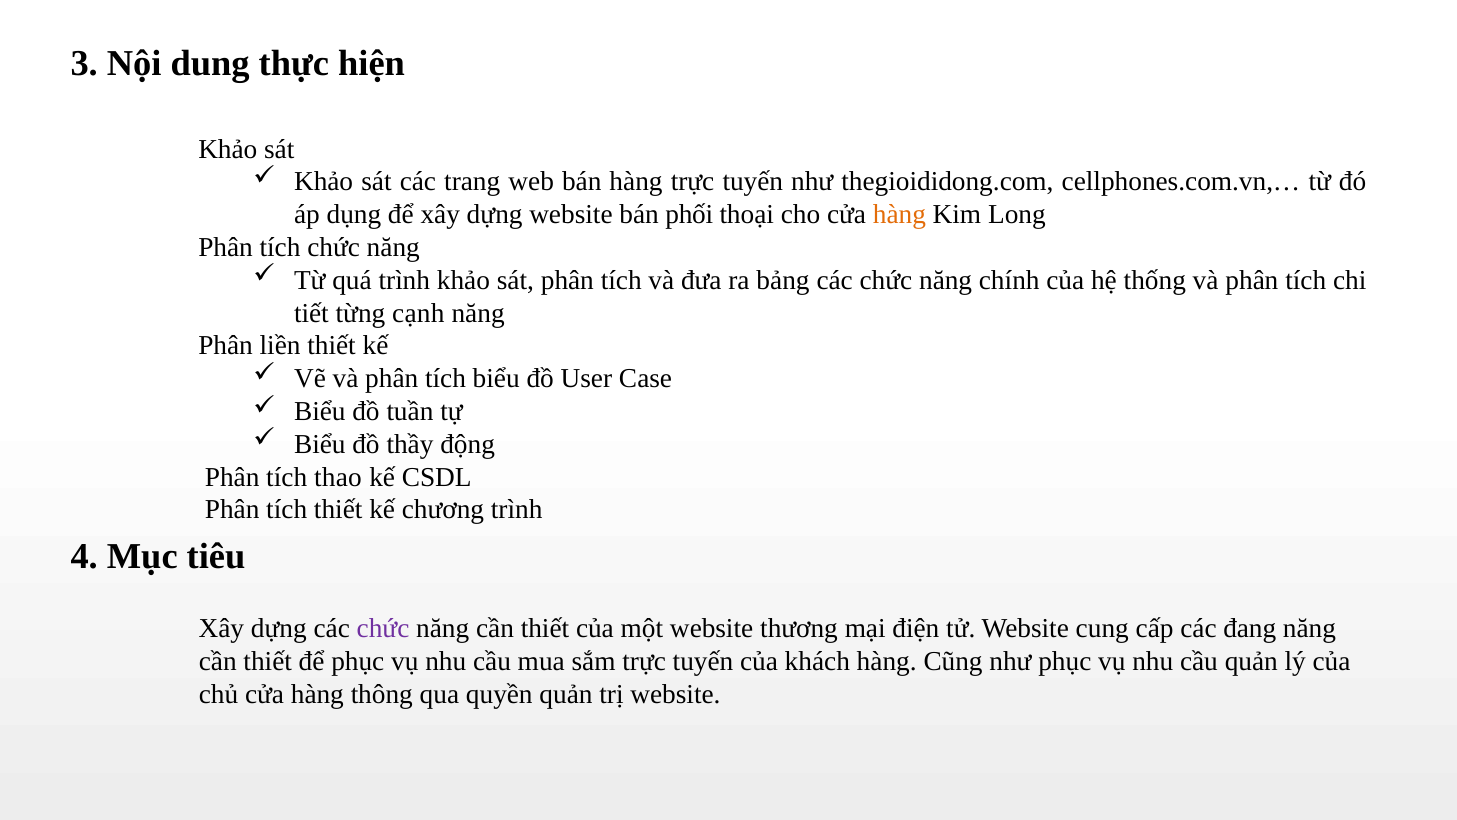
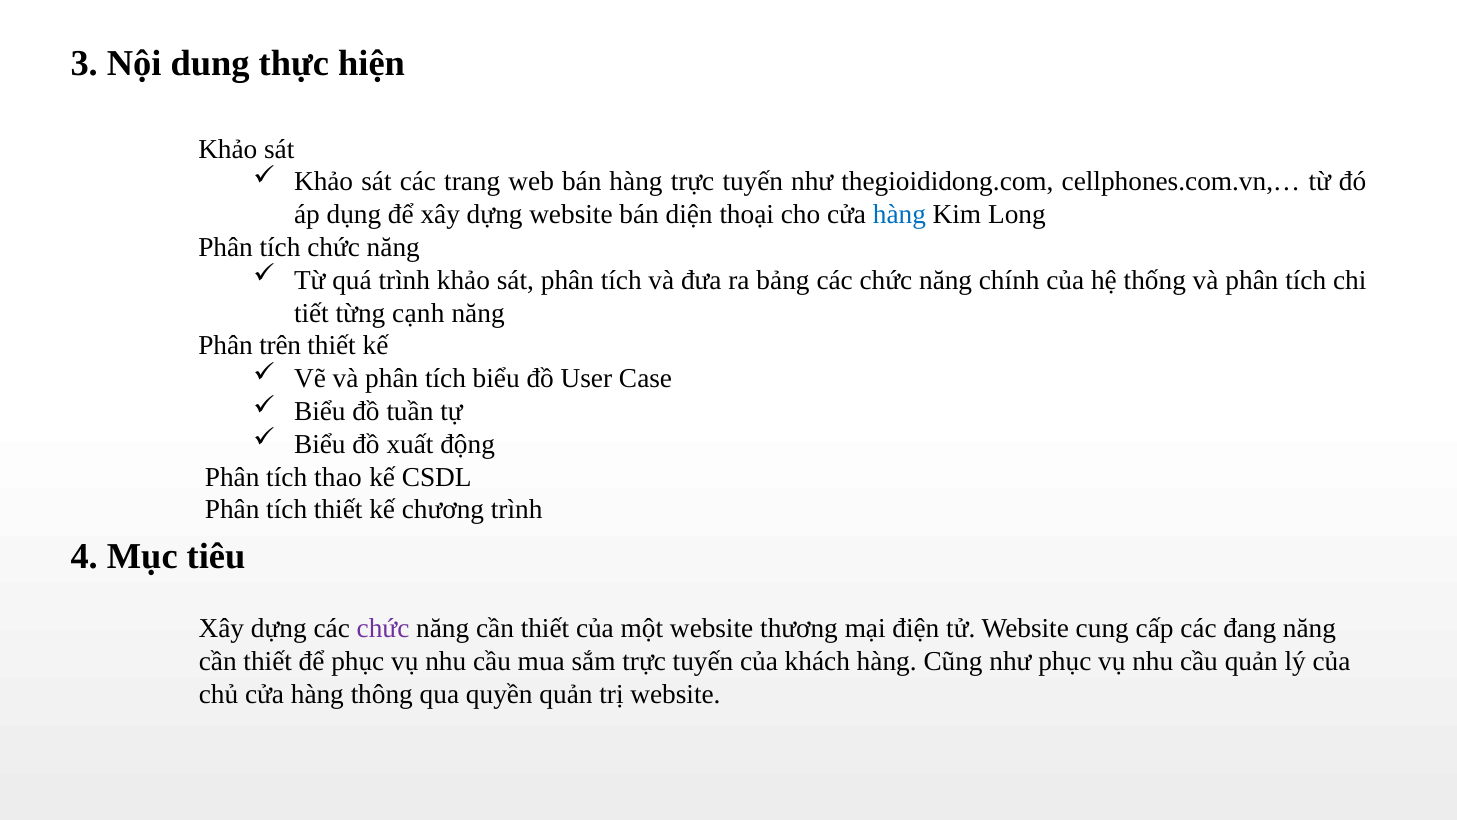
phối: phối -> diện
hàng at (899, 215) colour: orange -> blue
liền: liền -> trên
thầy: thầy -> xuất
